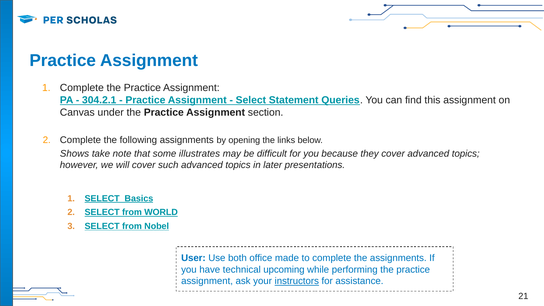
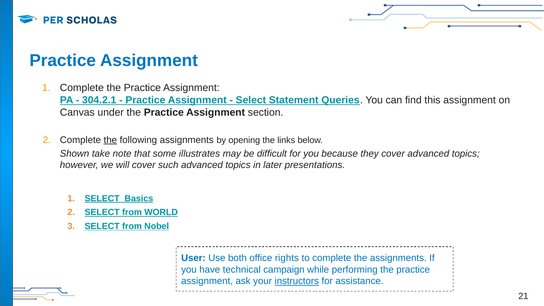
the at (110, 140) underline: none -> present
Shows: Shows -> Shown
made: made -> rights
upcoming: upcoming -> campaign
